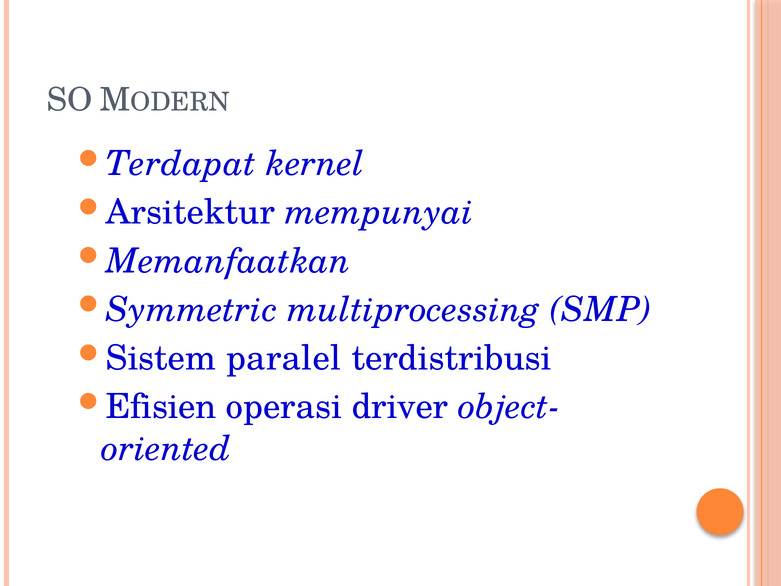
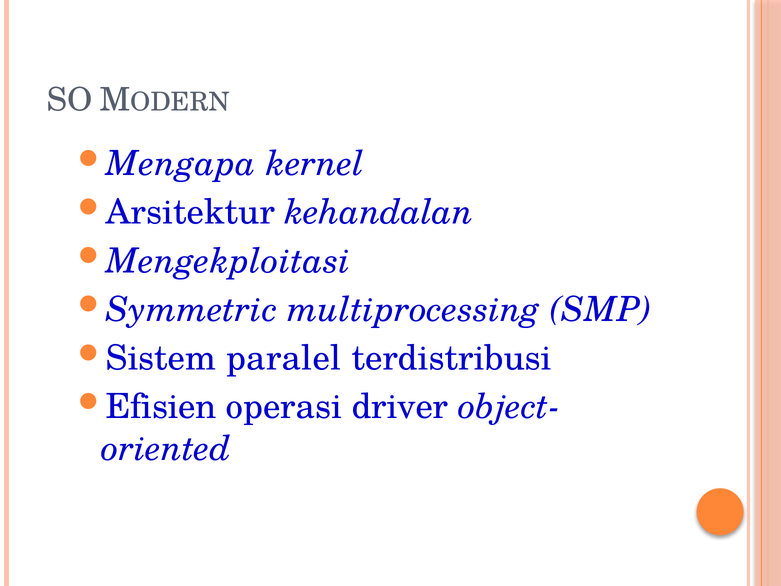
Terdapat: Terdapat -> Mengapa
mempunyai: mempunyai -> kehandalan
Memanfaatkan: Memanfaatkan -> Mengekploitasi
